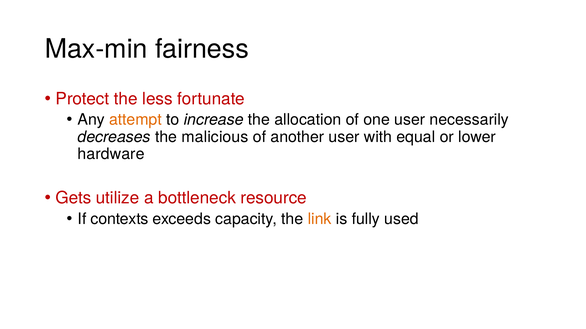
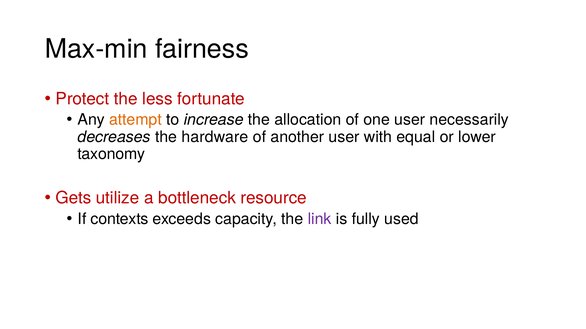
malicious: malicious -> hardware
hardware: hardware -> taxonomy
link colour: orange -> purple
